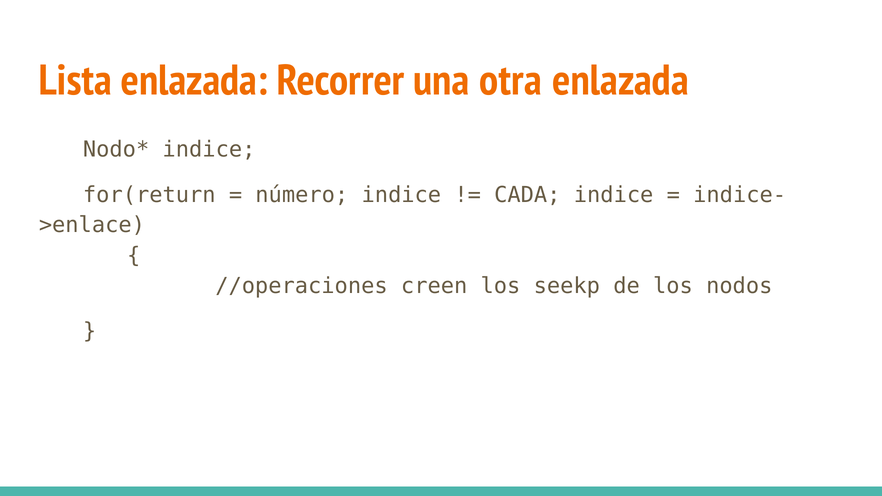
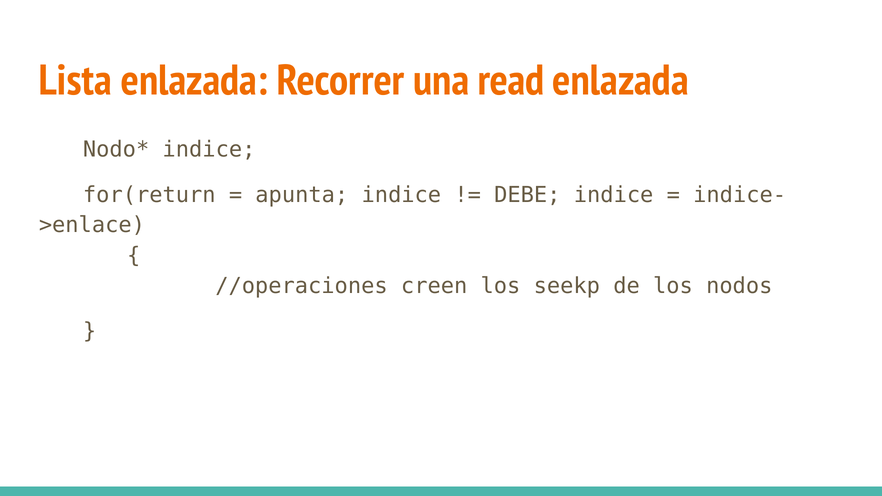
otra: otra -> read
número: número -> apunta
CADA: CADA -> DEBE
